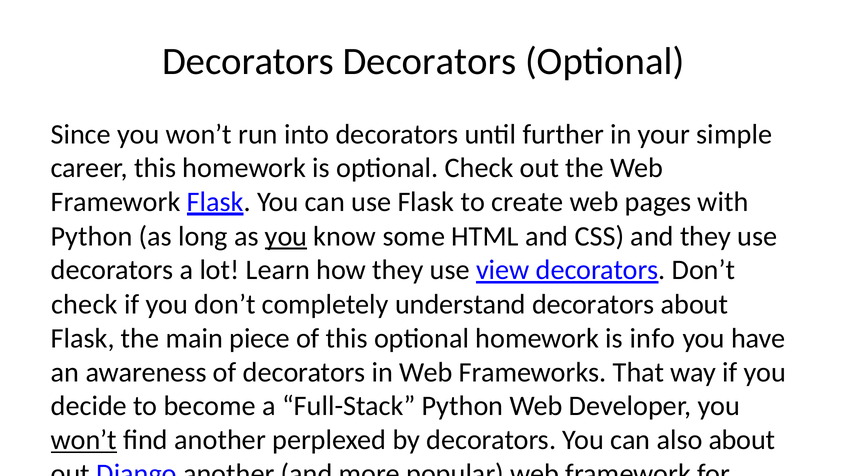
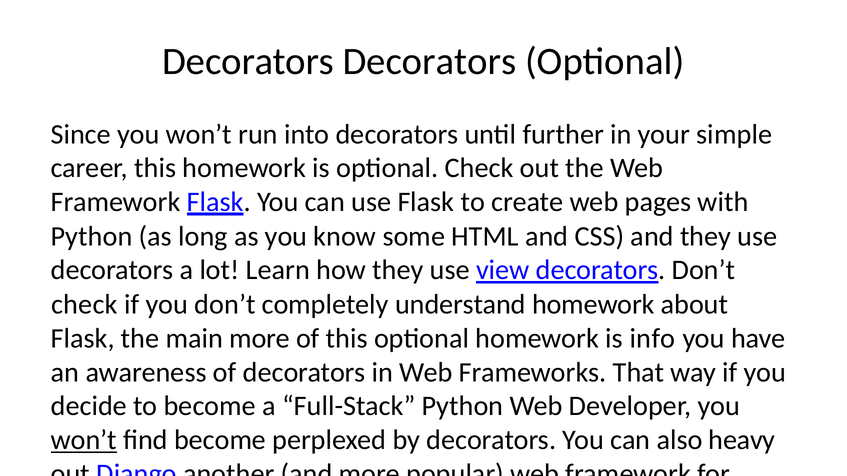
you at (286, 237) underline: present -> none
understand decorators: decorators -> homework
main piece: piece -> more
find another: another -> become
also about: about -> heavy
